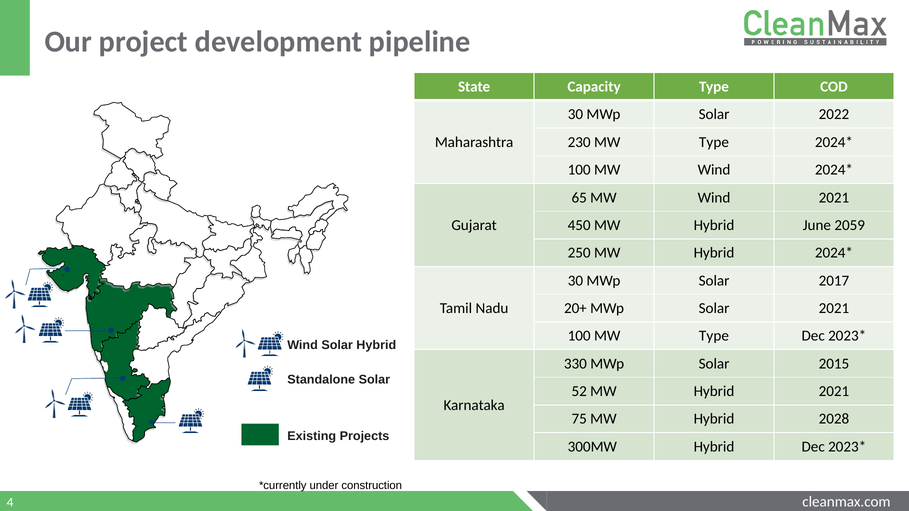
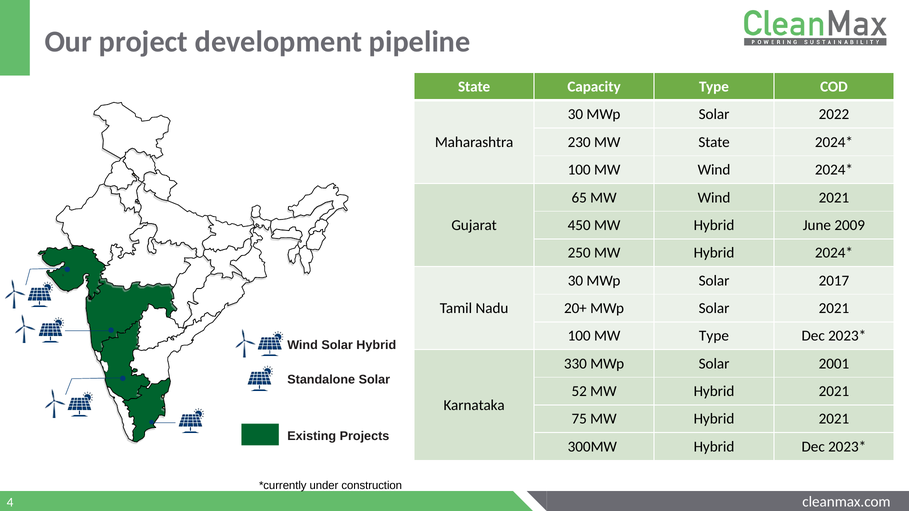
230 MW Type: Type -> State
2059: 2059 -> 2009
2015: 2015 -> 2001
75 MW Hybrid 2028: 2028 -> 2021
